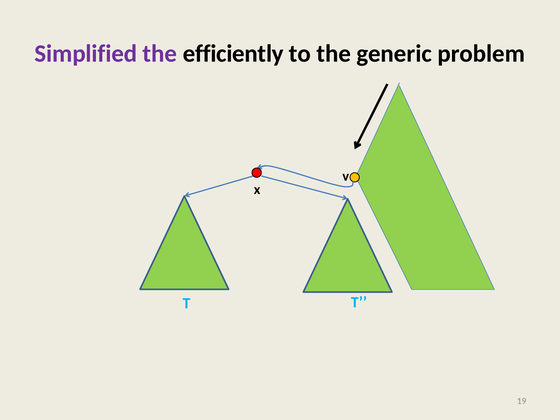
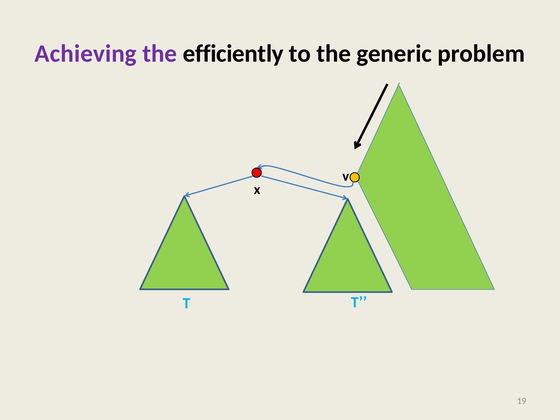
Simplified: Simplified -> Achieving
